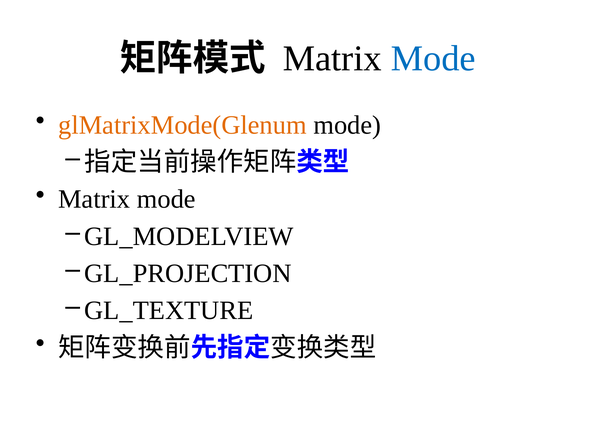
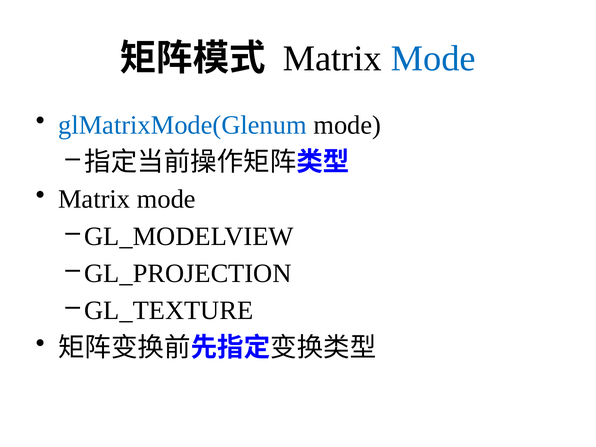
glMatrixMode(Glenum colour: orange -> blue
